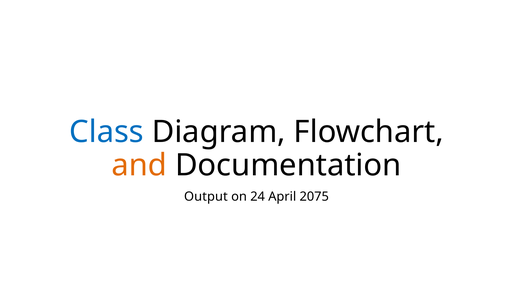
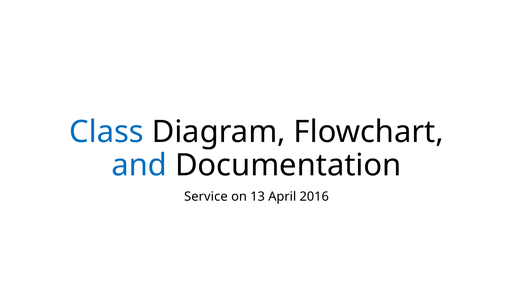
and colour: orange -> blue
Output: Output -> Service
24: 24 -> 13
2075: 2075 -> 2016
